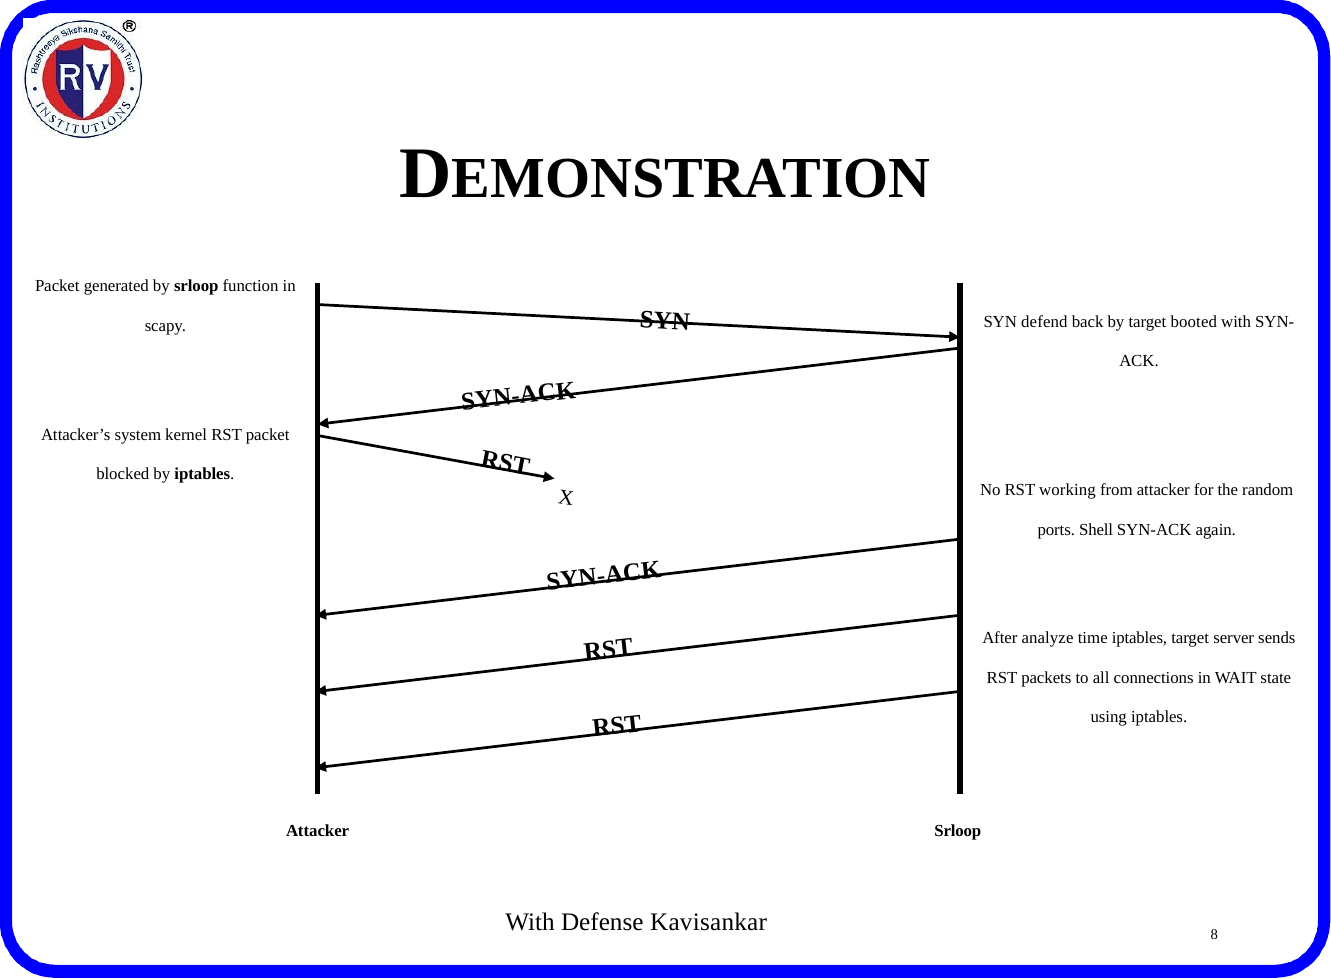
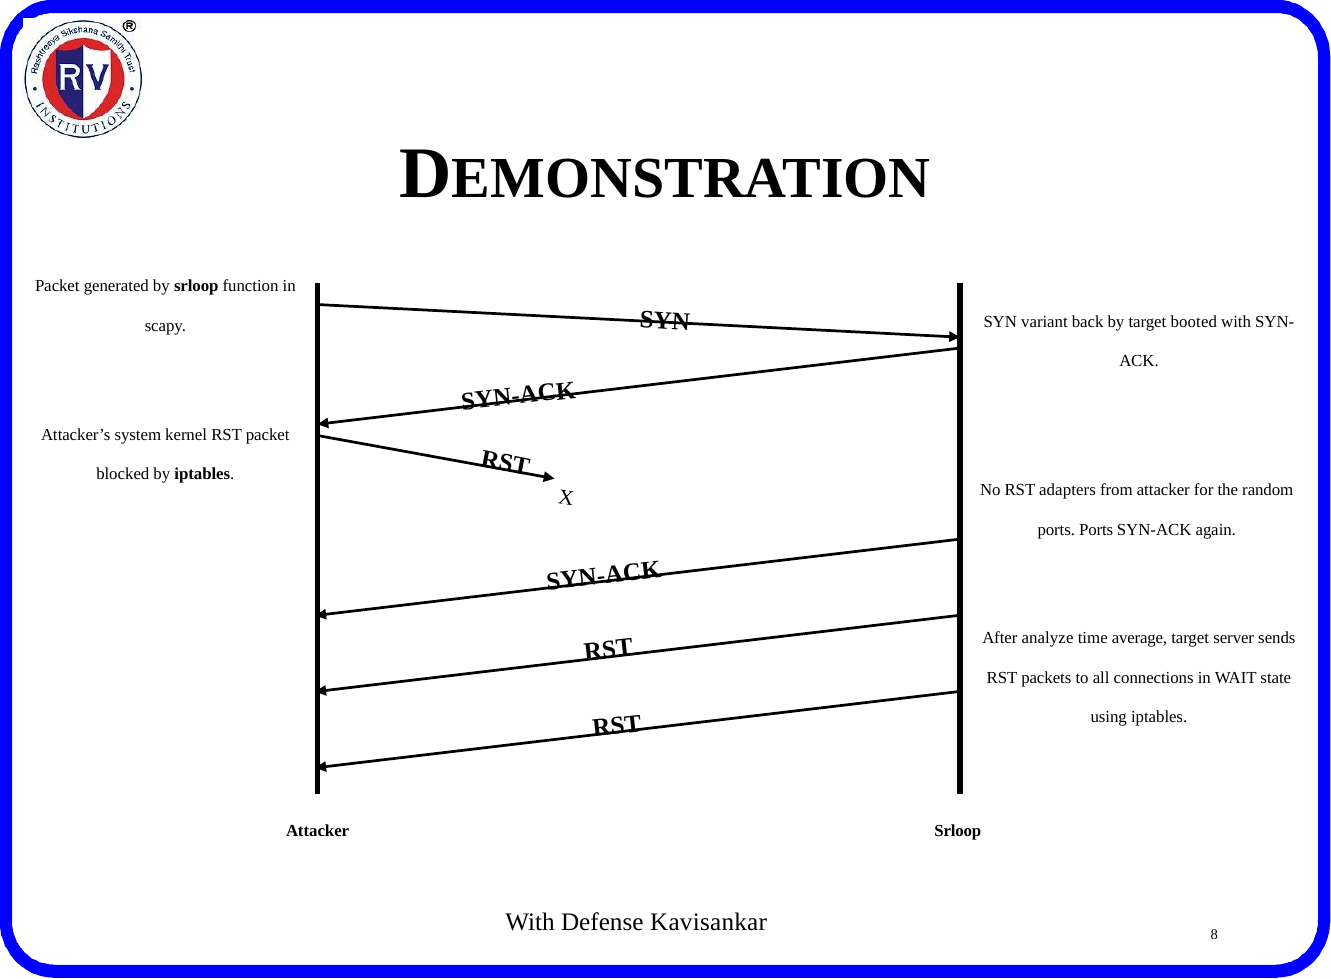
defend: defend -> variant
working: working -> adapters
ports Shell: Shell -> Ports
time iptables: iptables -> average
